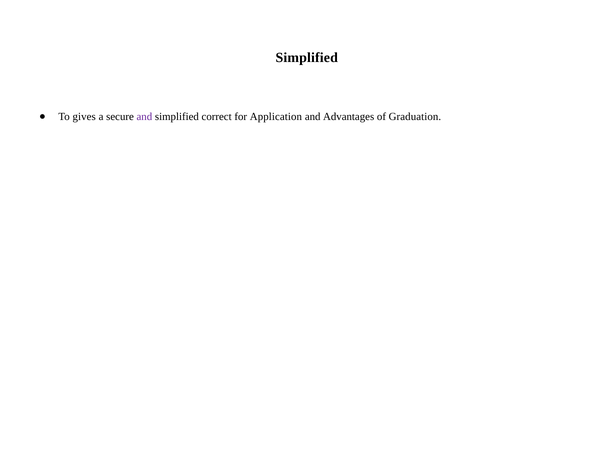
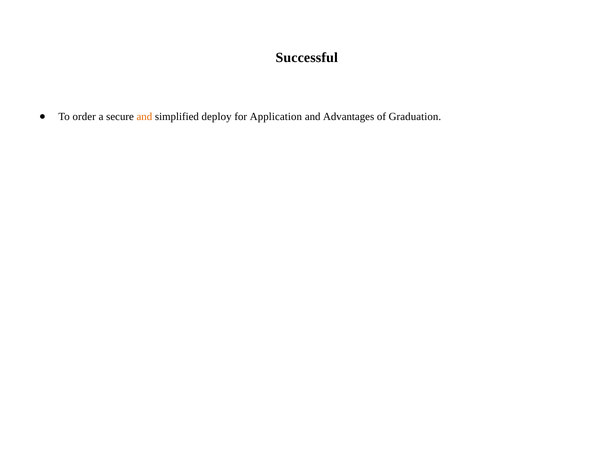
Simplified at (307, 58): Simplified -> Successful
gives: gives -> order
and at (144, 117) colour: purple -> orange
correct: correct -> deploy
